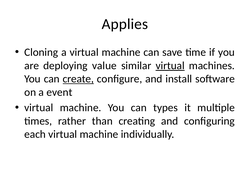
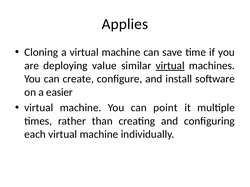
create underline: present -> none
event: event -> easier
types: types -> point
